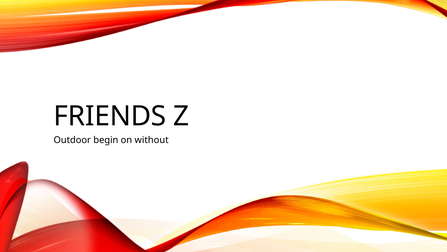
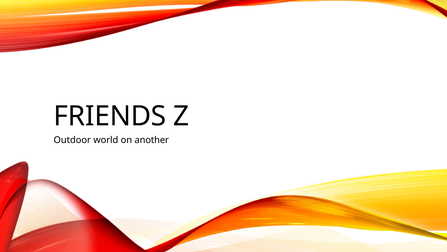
begin: begin -> world
without: without -> another
